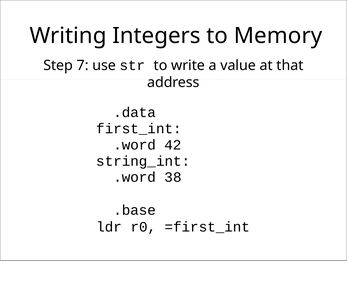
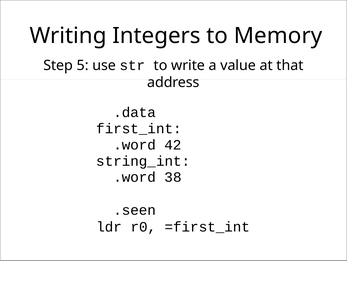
7: 7 -> 5
.base: .base -> .seen
